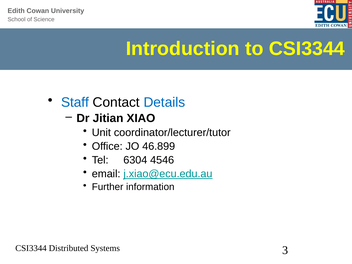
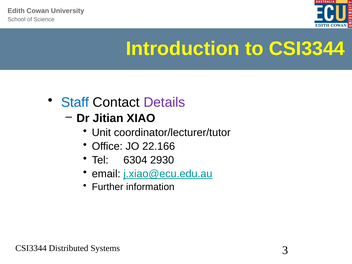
Details colour: blue -> purple
46.899: 46.899 -> 22.166
4546: 4546 -> 2930
